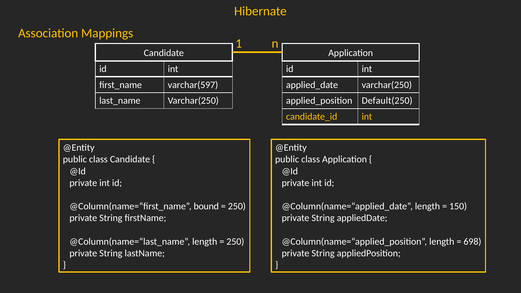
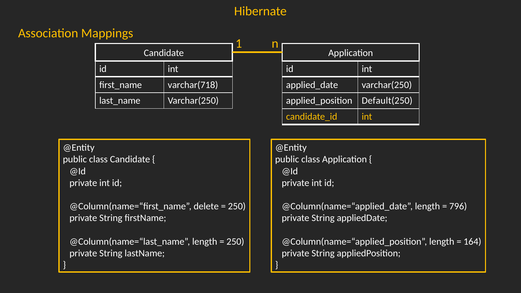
varchar(597: varchar(597 -> varchar(718
bound: bound -> delete
150: 150 -> 796
698: 698 -> 164
